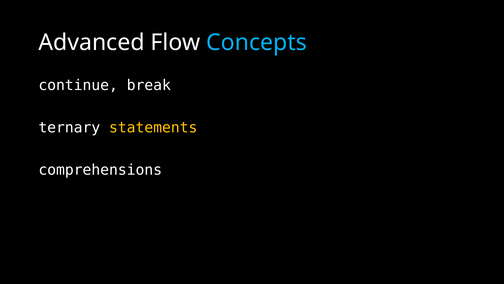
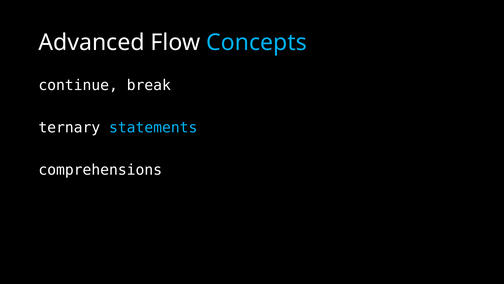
statements colour: yellow -> light blue
